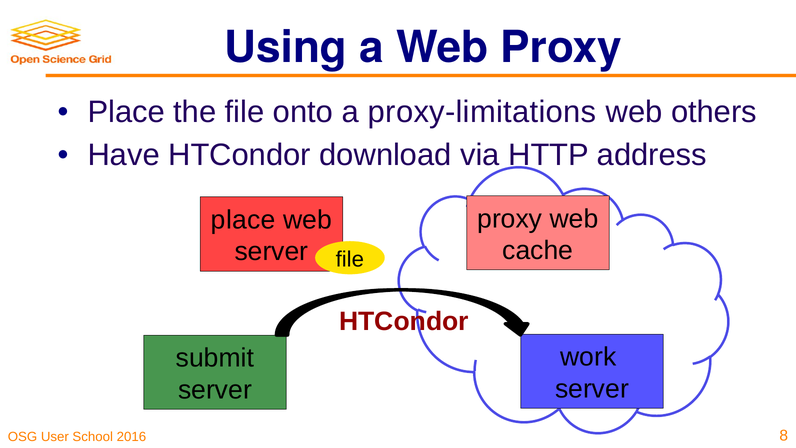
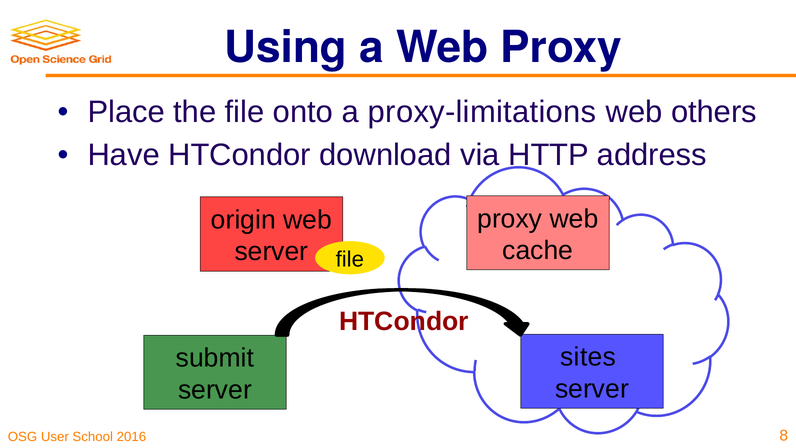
place at (243, 220): place -> origin
work: work -> sites
